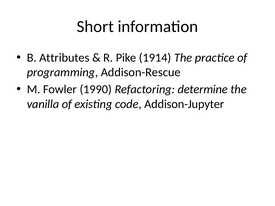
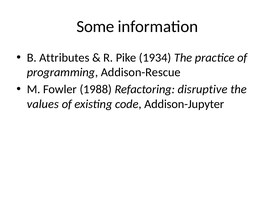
Short: Short -> Some
1914: 1914 -> 1934
1990: 1990 -> 1988
determine: determine -> disruptive
vanilla: vanilla -> values
